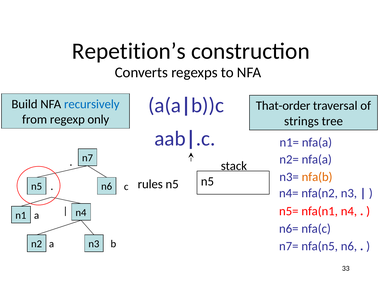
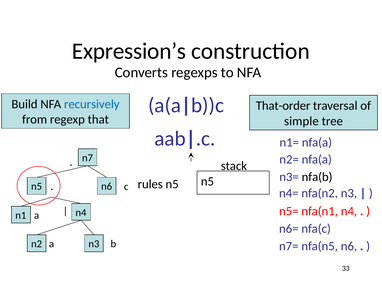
Repetition’s: Repetition’s -> Expression’s
only: only -> that
strings: strings -> simple
nfa(b colour: orange -> black
